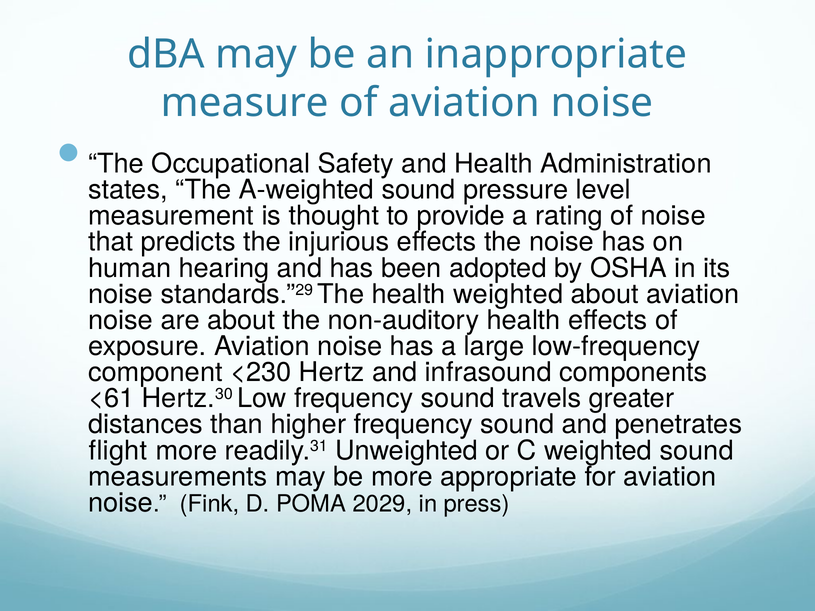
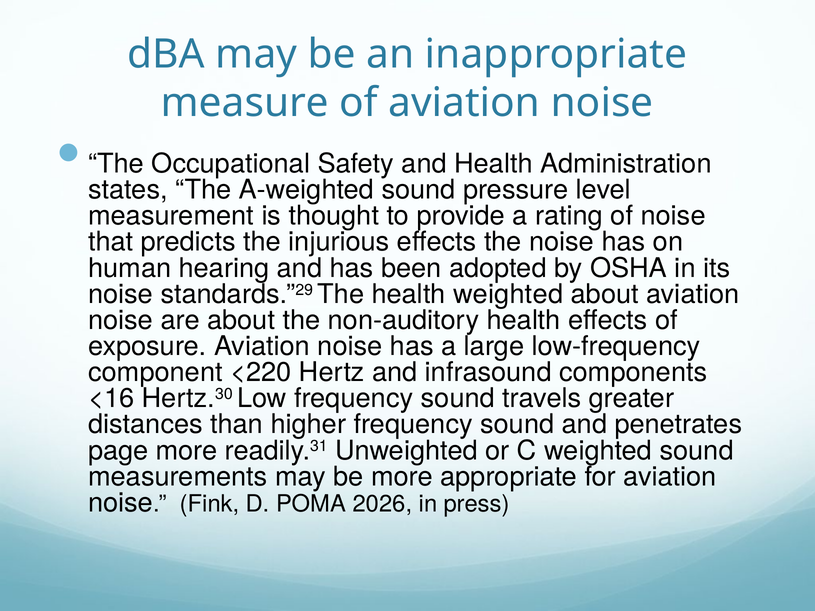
<230: <230 -> <220
<61: <61 -> <16
flight: flight -> page
2029: 2029 -> 2026
